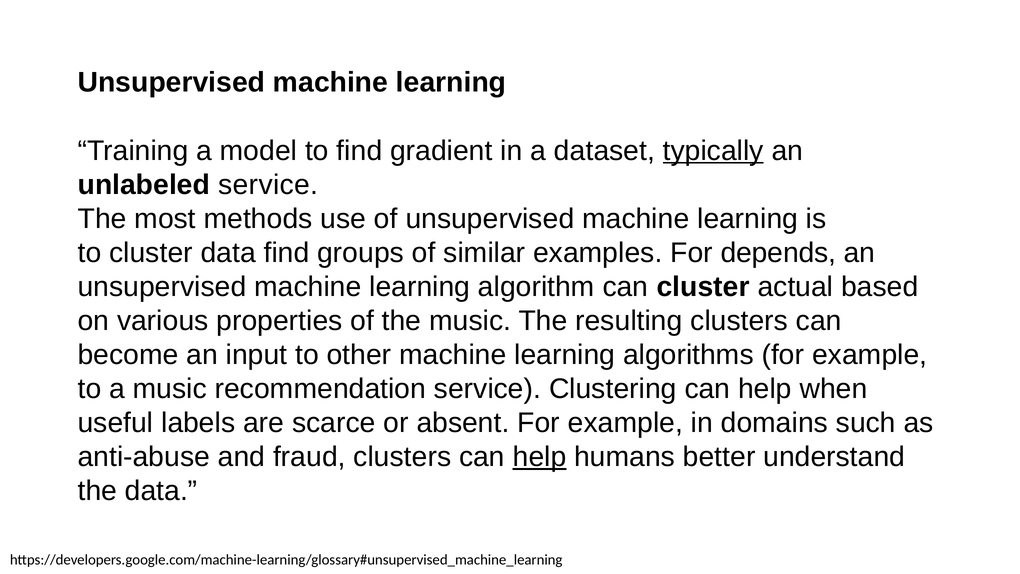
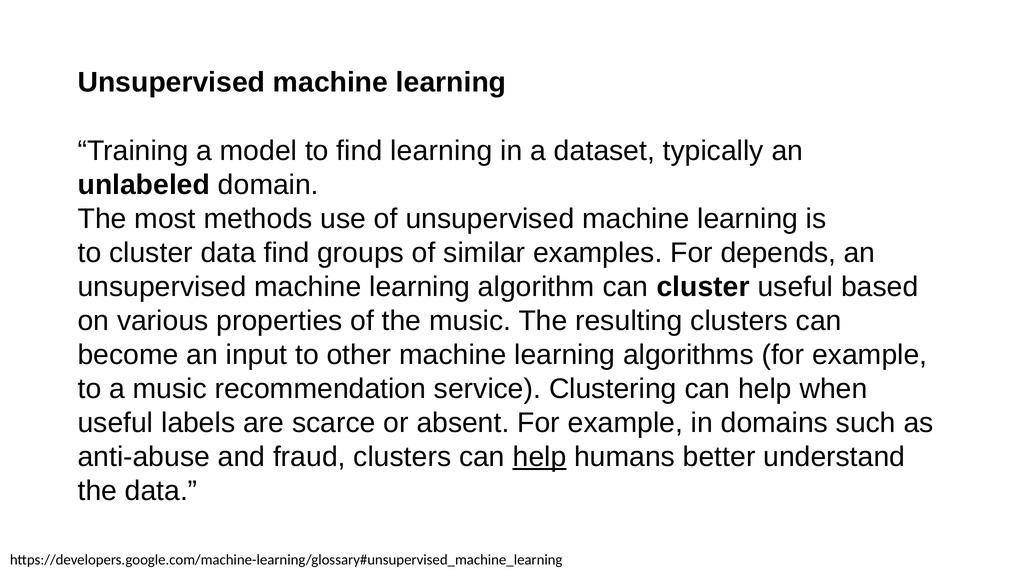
find gradient: gradient -> learning
typically underline: present -> none
unlabeled service: service -> domain
cluster actual: actual -> useful
